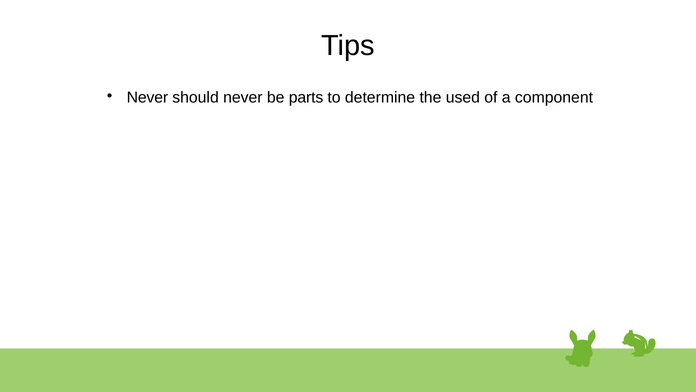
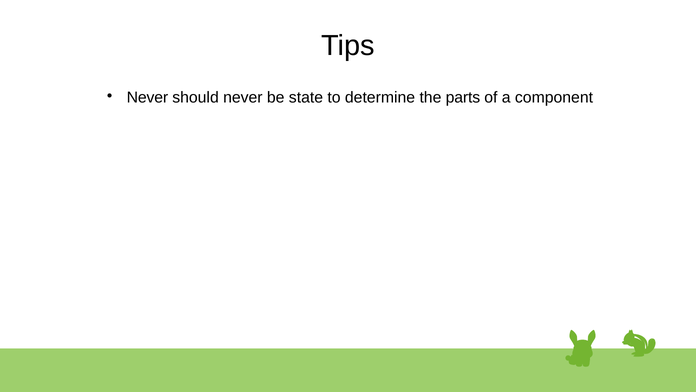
parts: parts -> state
used: used -> parts
